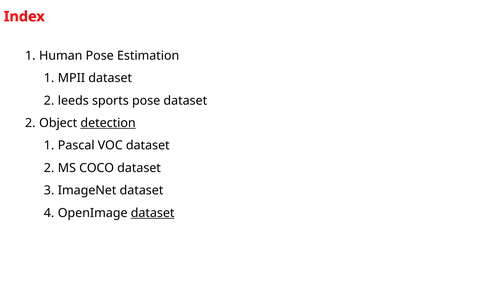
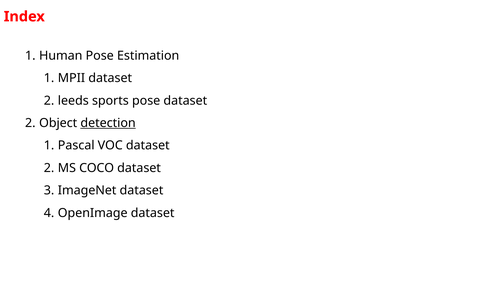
dataset at (153, 213) underline: present -> none
